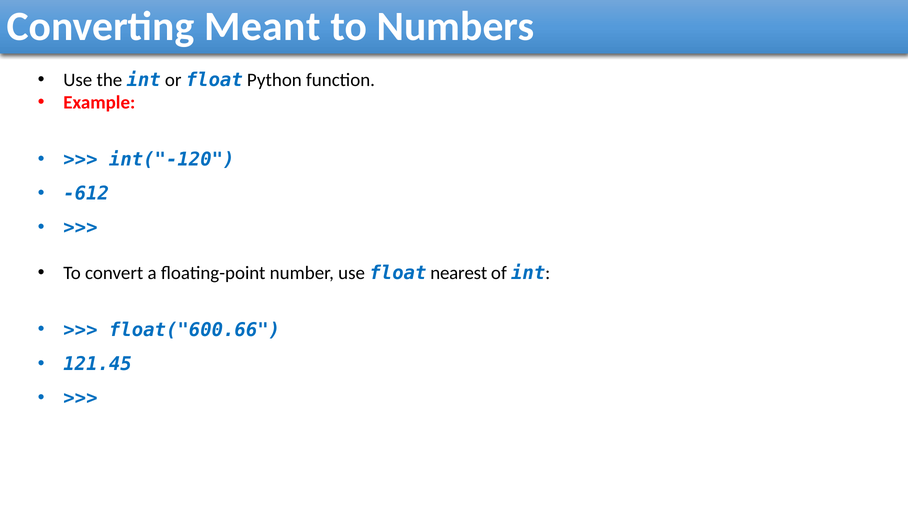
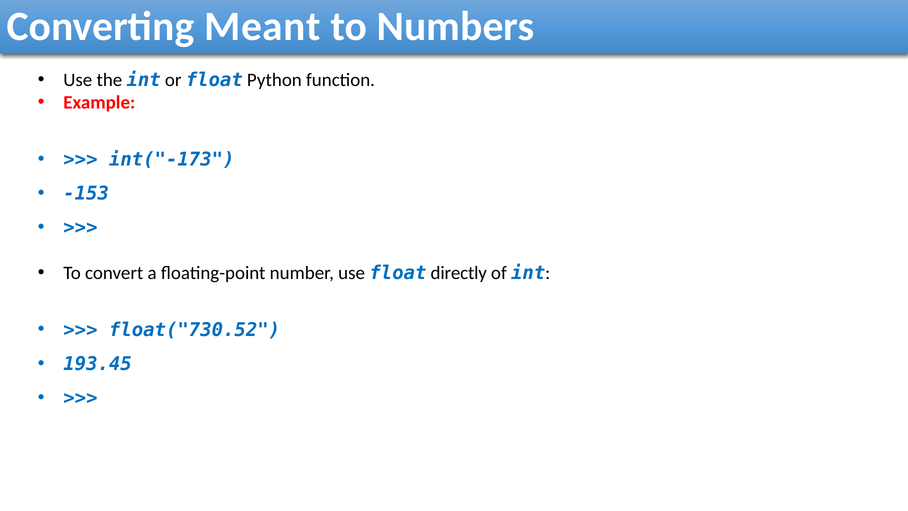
int("-120: int("-120 -> int("-173
-612: -612 -> -153
nearest: nearest -> directly
float("600.66: float("600.66 -> float("730.52
121.45: 121.45 -> 193.45
